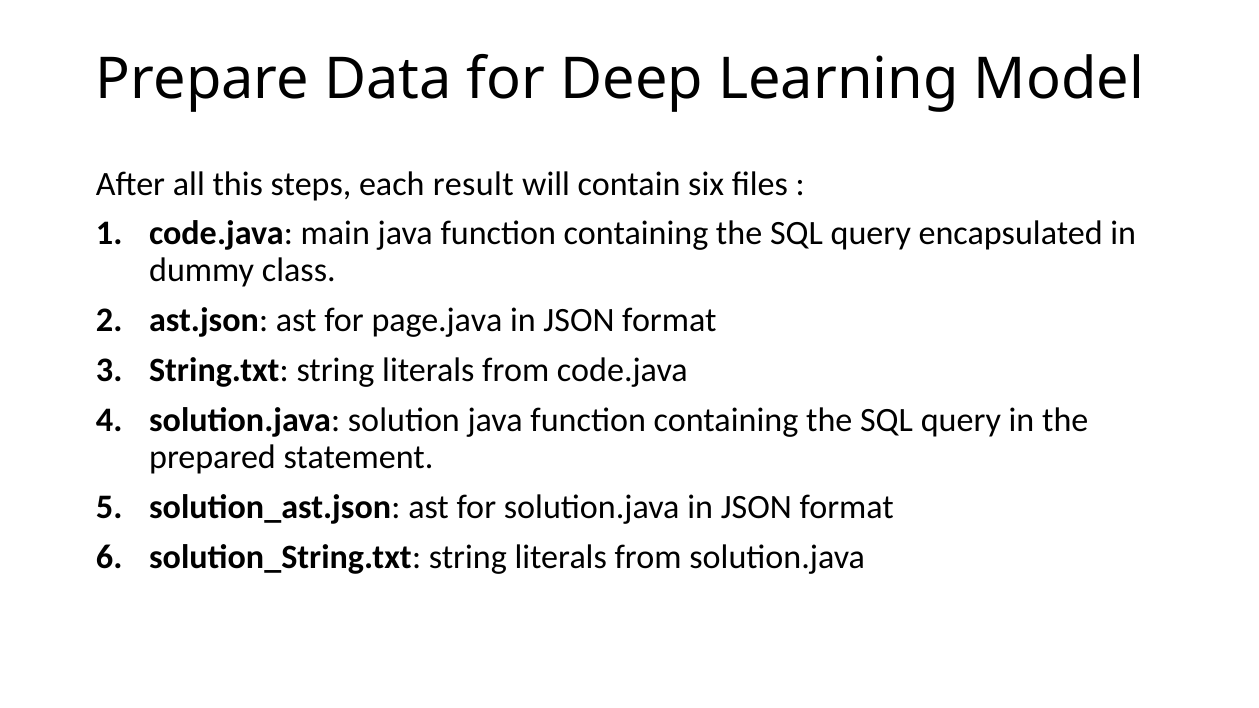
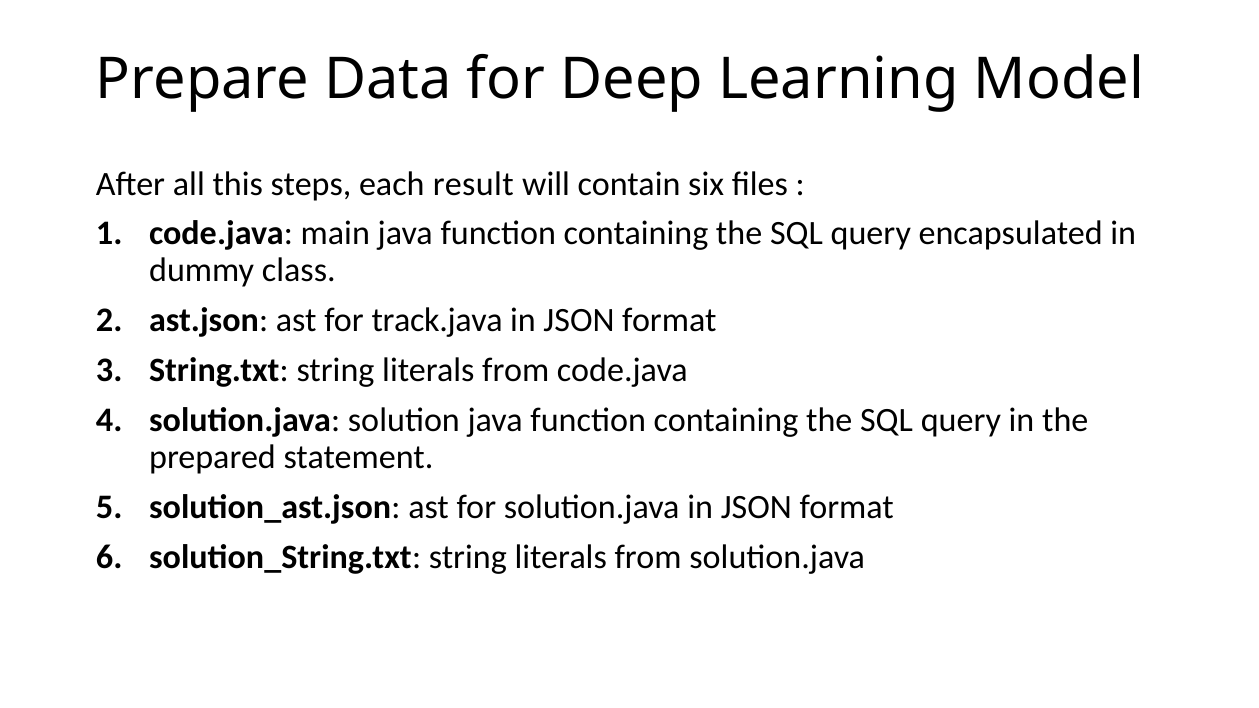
page.java: page.java -> track.java
